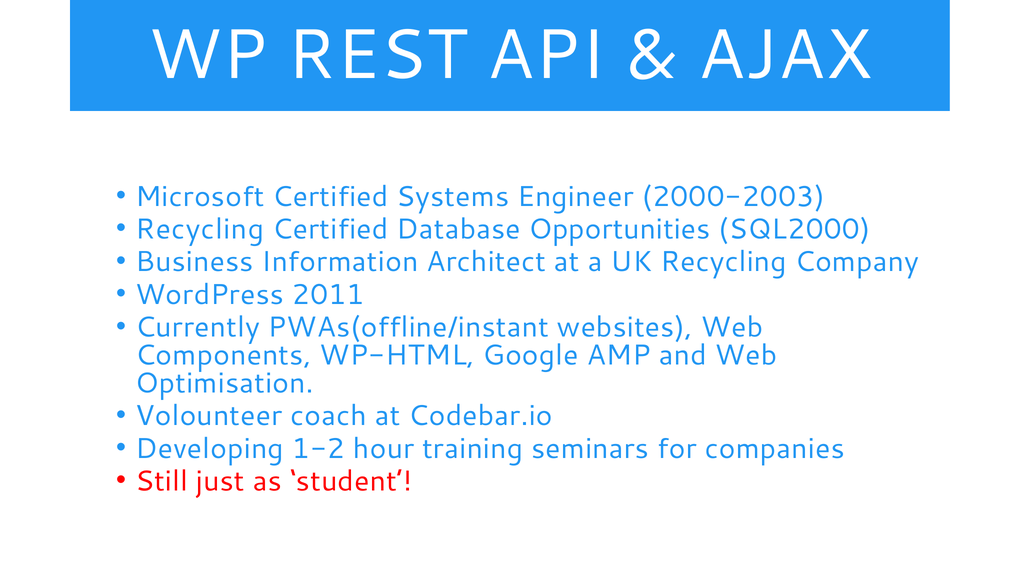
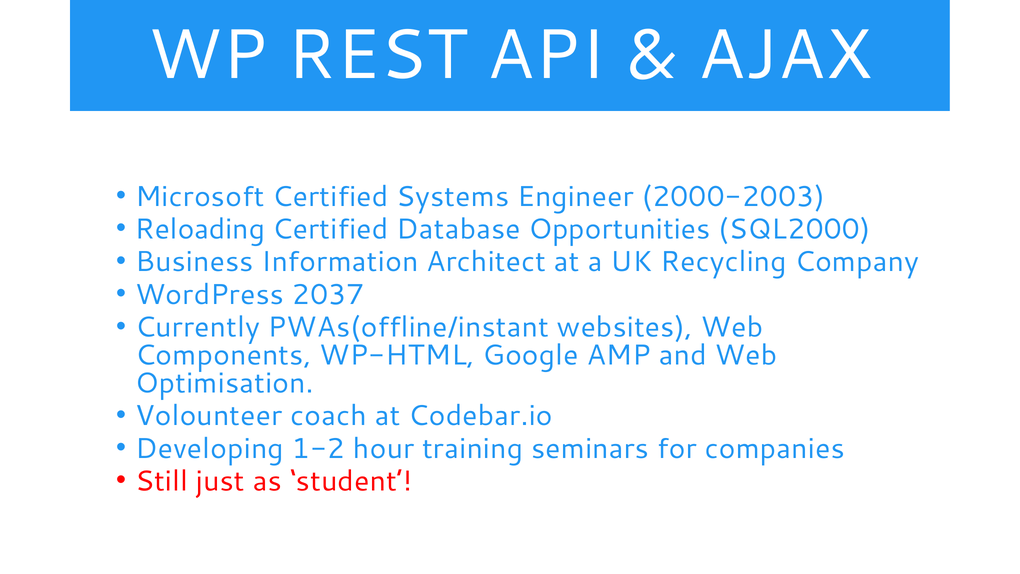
Recycling at (200, 229): Recycling -> Reloading
2011: 2011 -> 2037
